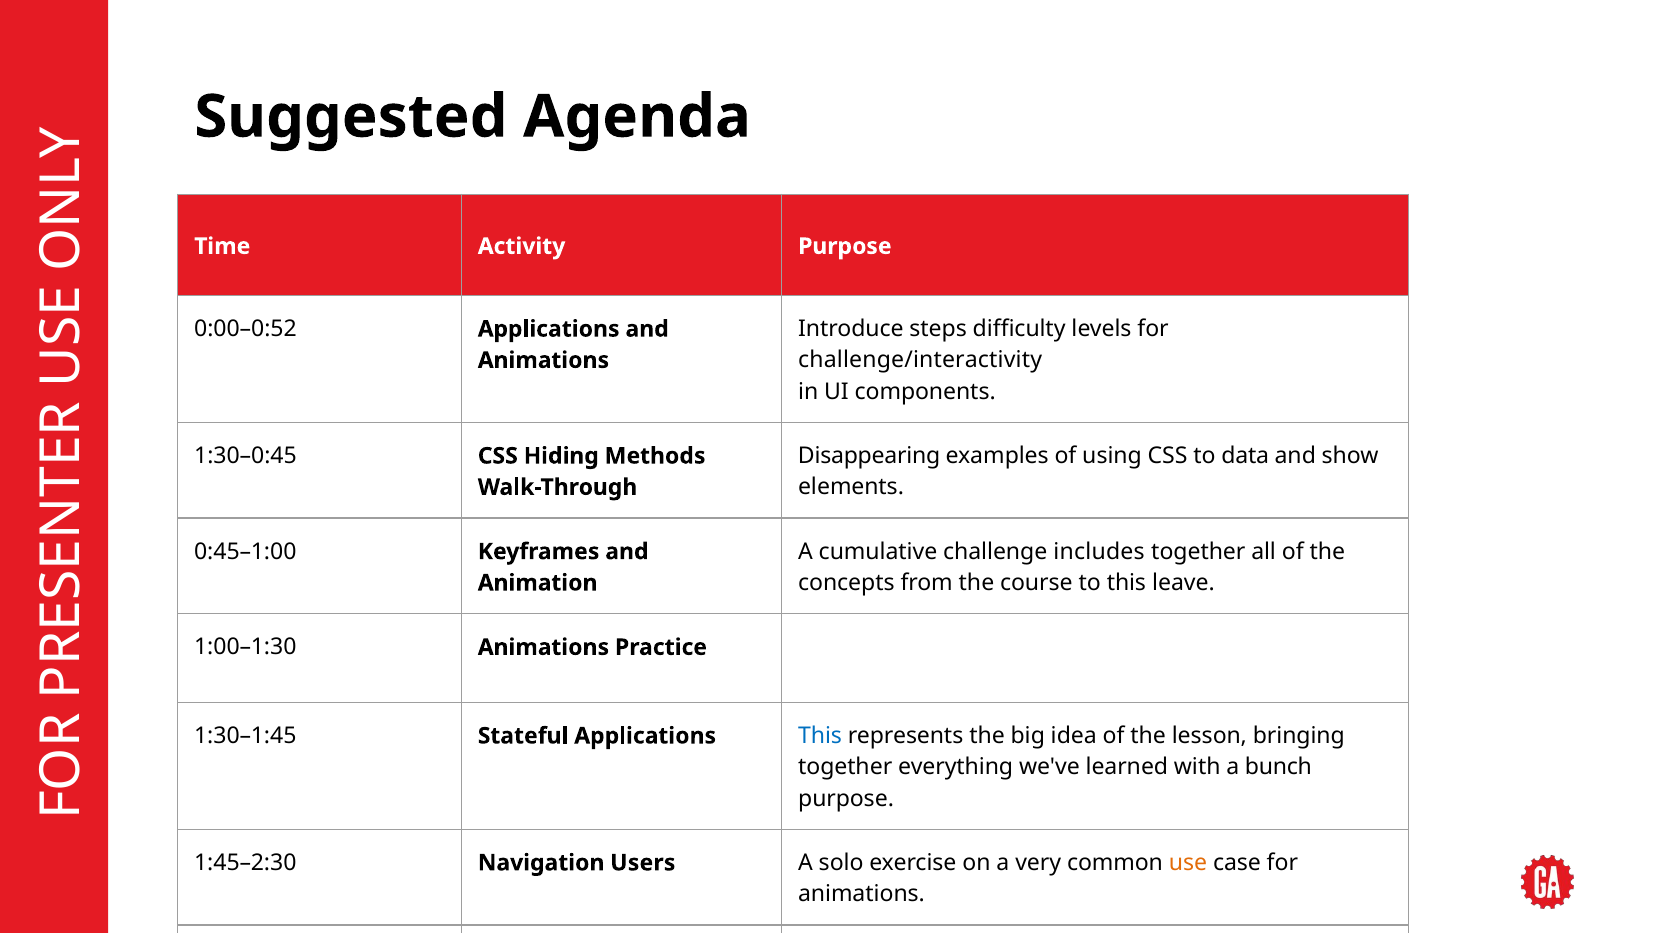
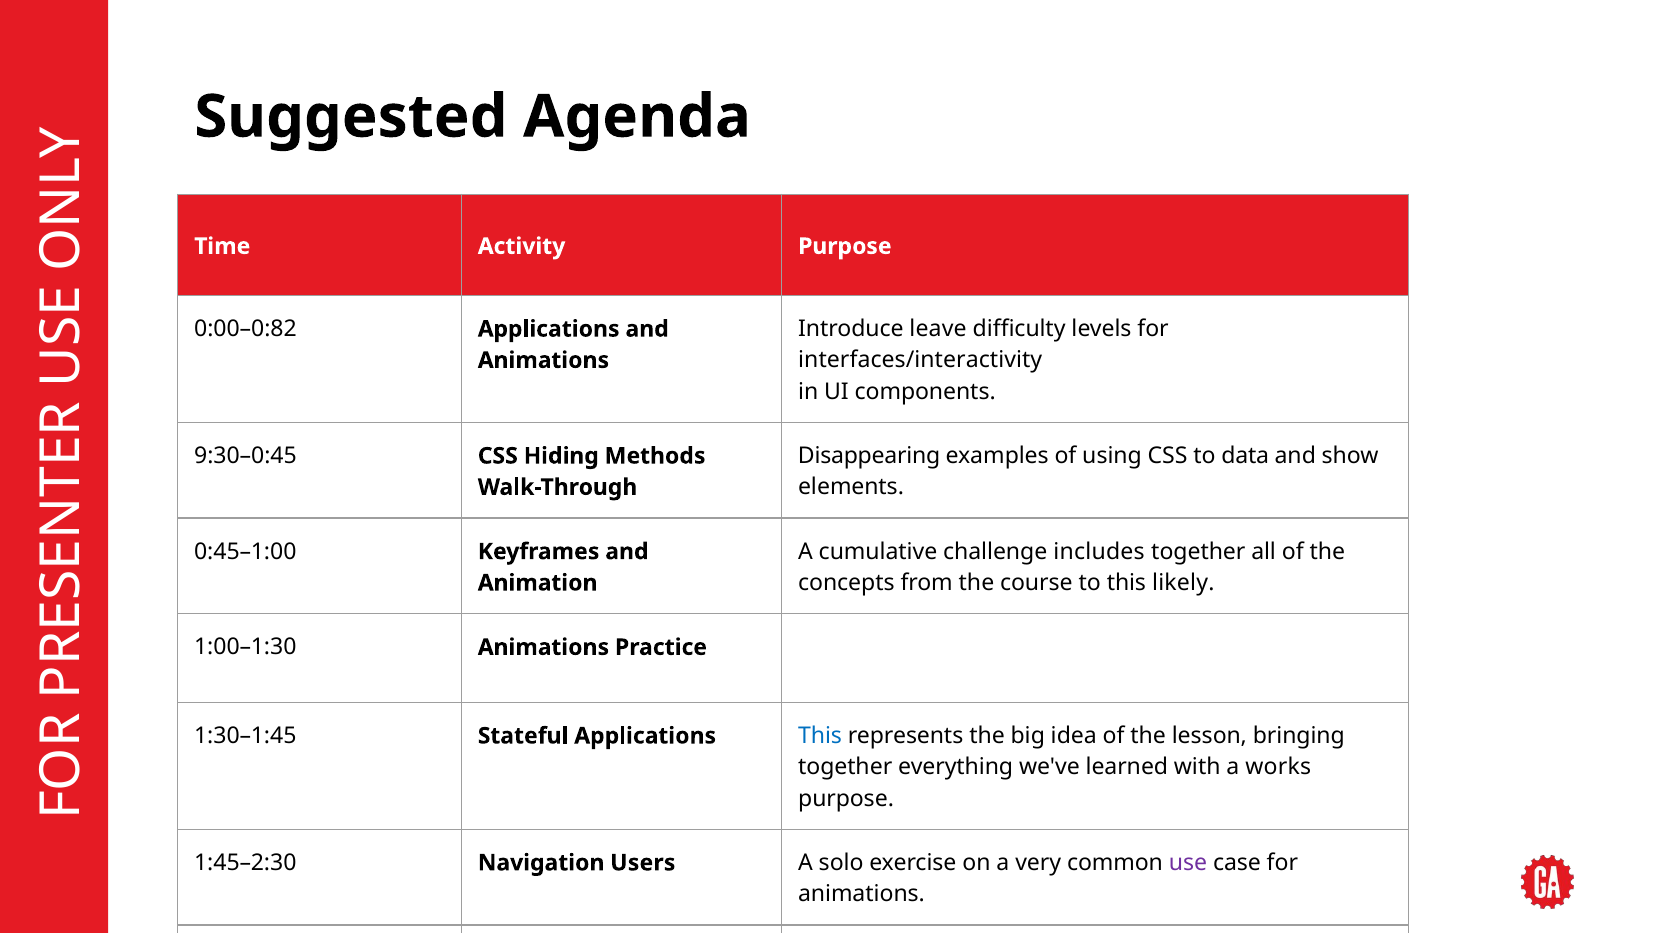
0:00–0:52: 0:00–0:52 -> 0:00–0:82
steps: steps -> leave
challenge/interactivity: challenge/interactivity -> interfaces/interactivity
1:30–0:45: 1:30–0:45 -> 9:30–0:45
leave: leave -> likely
bunch: bunch -> works
use colour: orange -> purple
